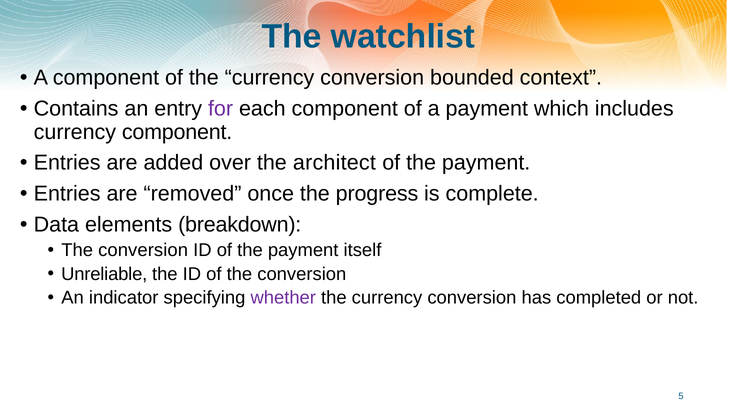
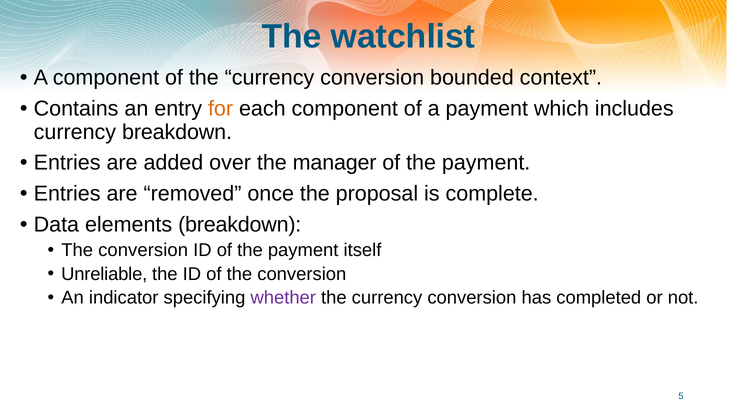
for colour: purple -> orange
currency component: component -> breakdown
architect: architect -> manager
progress: progress -> proposal
